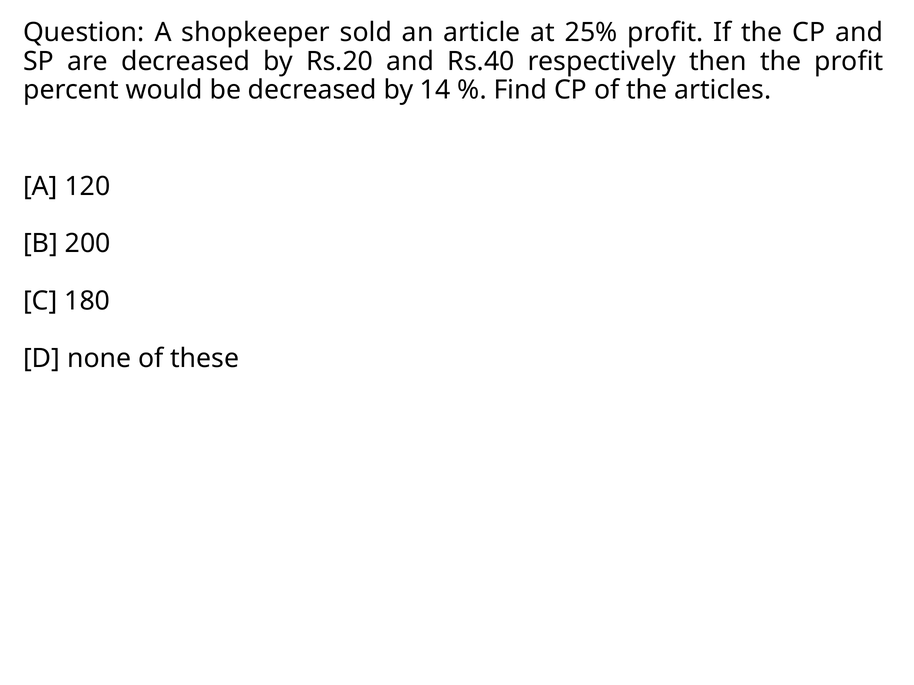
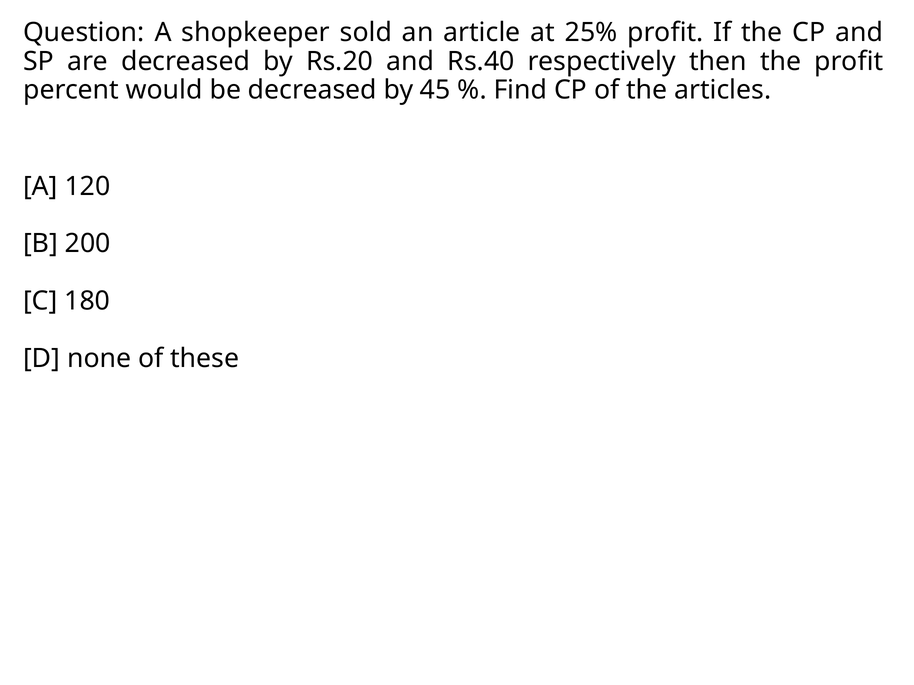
14: 14 -> 45
